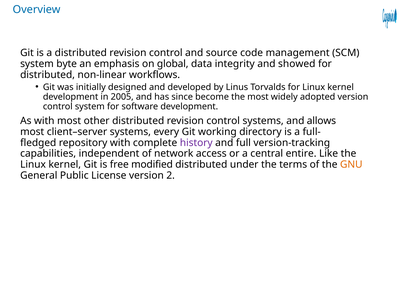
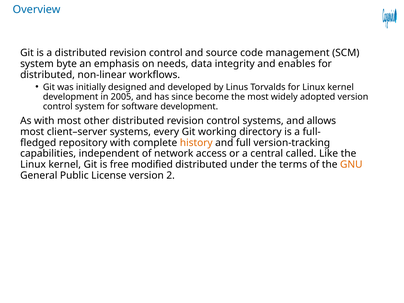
global: global -> needs
showed: showed -> enables
history colour: purple -> orange
entire: entire -> called
